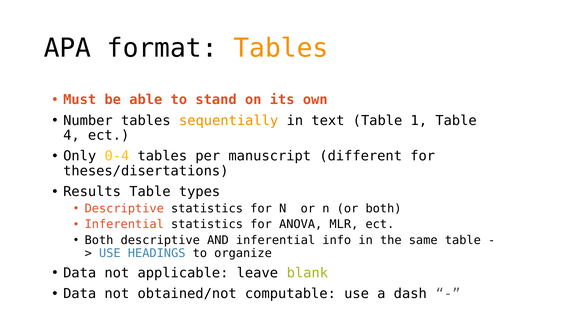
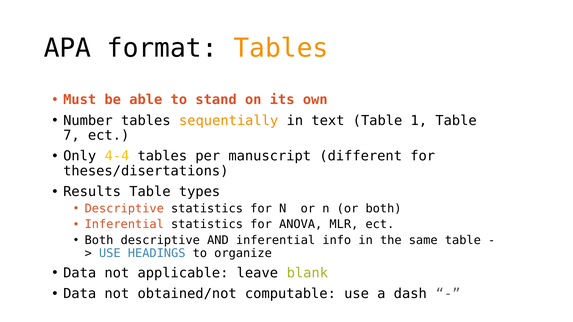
4: 4 -> 7
0-4: 0-4 -> 4-4
